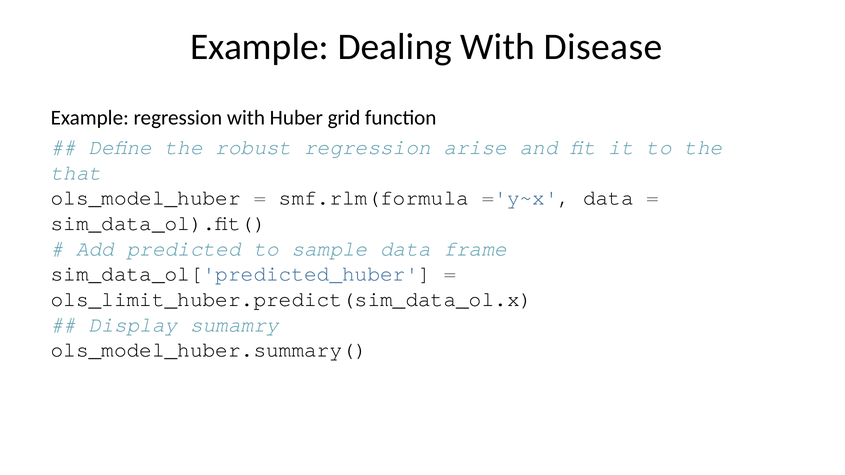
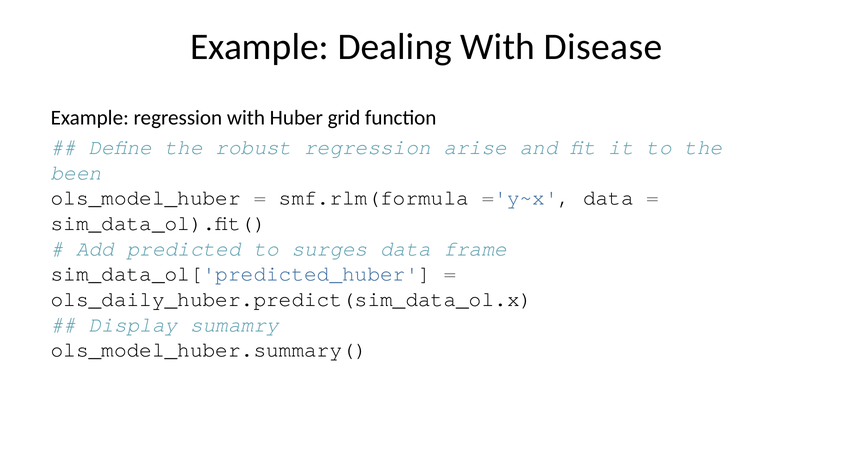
that: that -> been
sample: sample -> surges
ols_limit_huber.predict(sim_data_ol.x: ols_limit_huber.predict(sim_data_ol.x -> ols_daily_huber.predict(sim_data_ol.x
